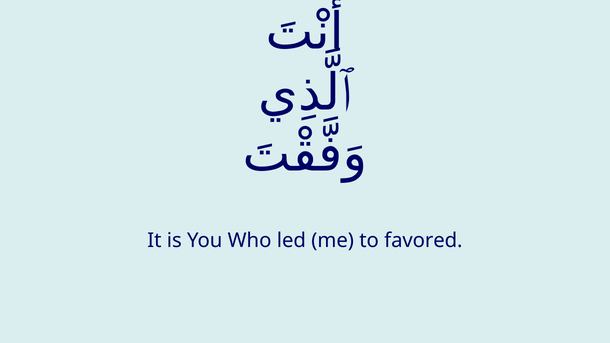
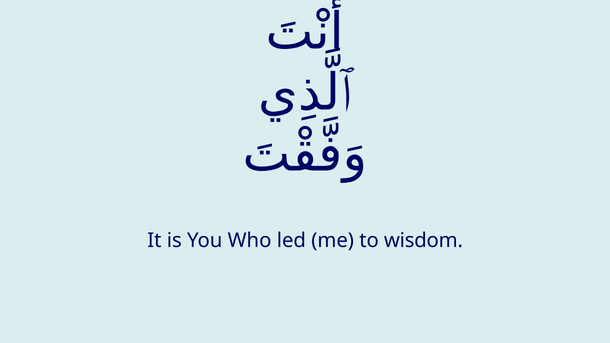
favored: favored -> wisdom
